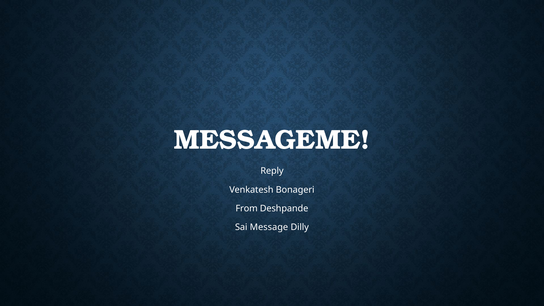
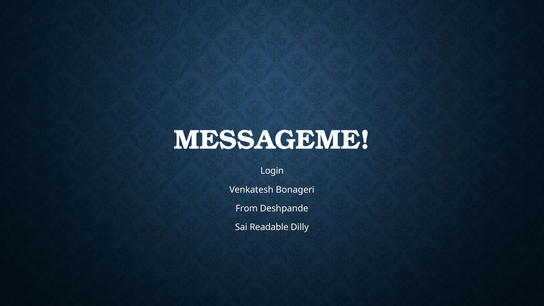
Reply: Reply -> Login
Message: Message -> Readable
